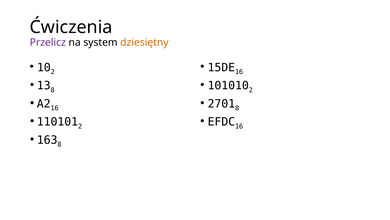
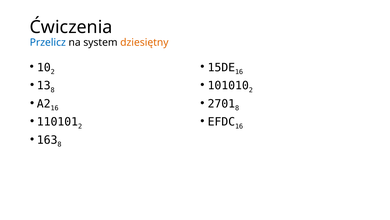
Przelicz colour: purple -> blue
